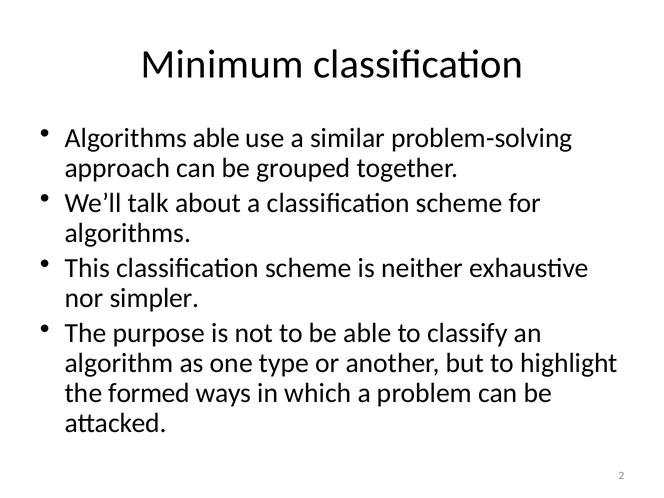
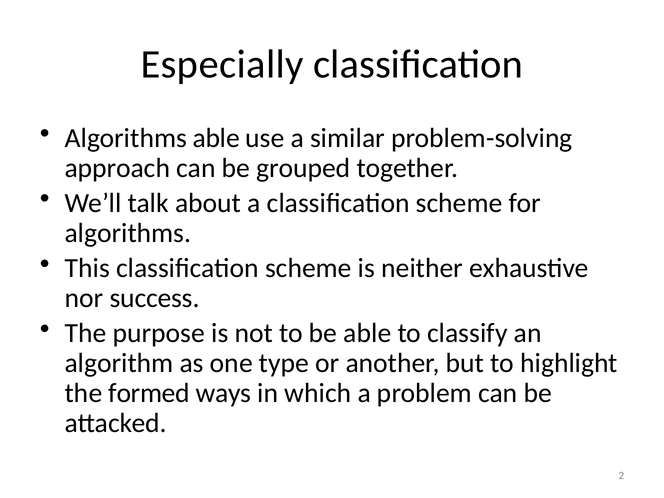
Minimum: Minimum -> Especially
simpler: simpler -> success
